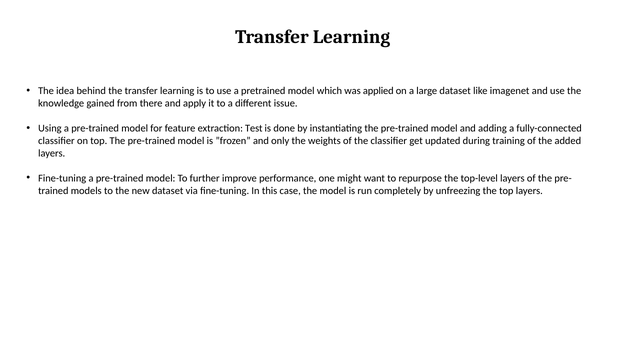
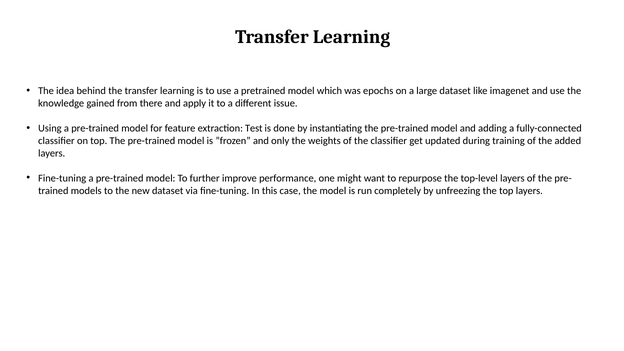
applied: applied -> epochs
